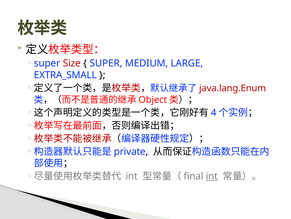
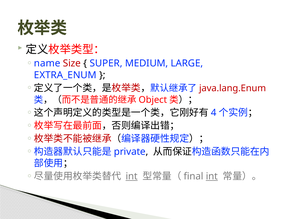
super at (47, 63): super -> name
EXTRA_SMALL: EXTRA_SMALL -> EXTRA_ENUM
int at (132, 176) underline: none -> present
